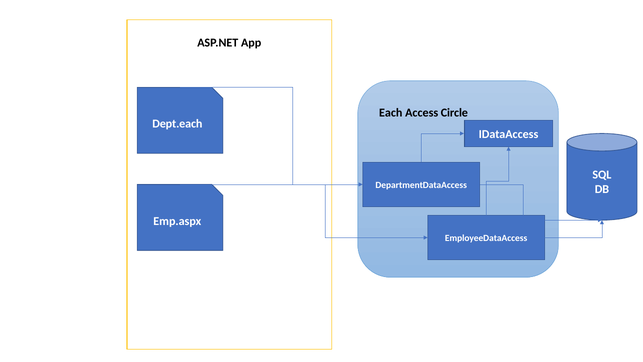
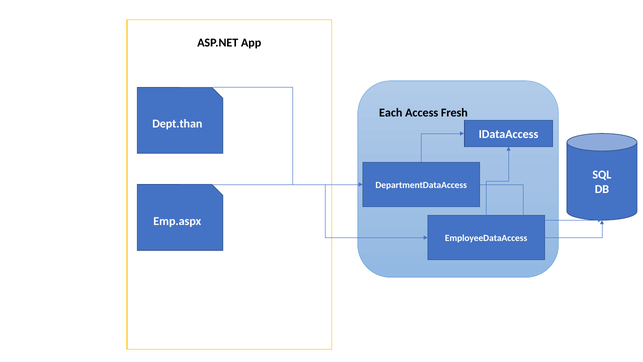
Circle: Circle -> Fresh
Dept.each: Dept.each -> Dept.than
